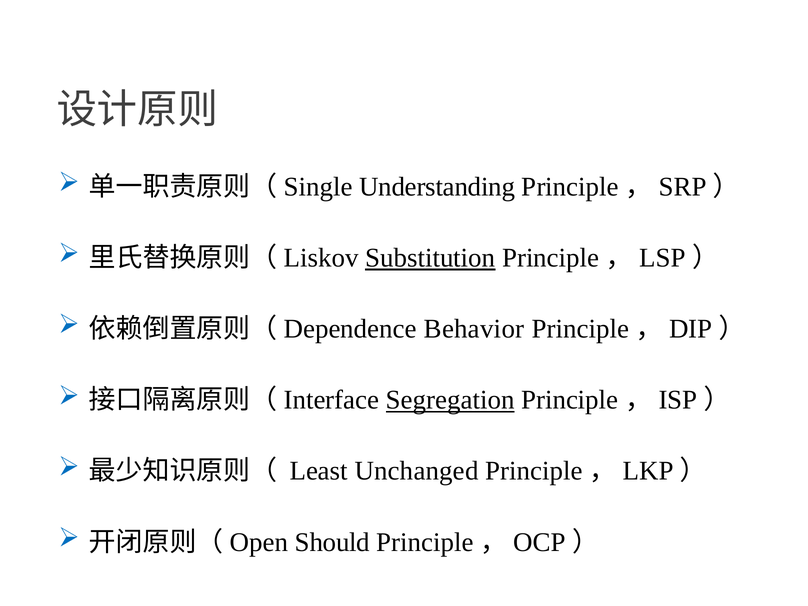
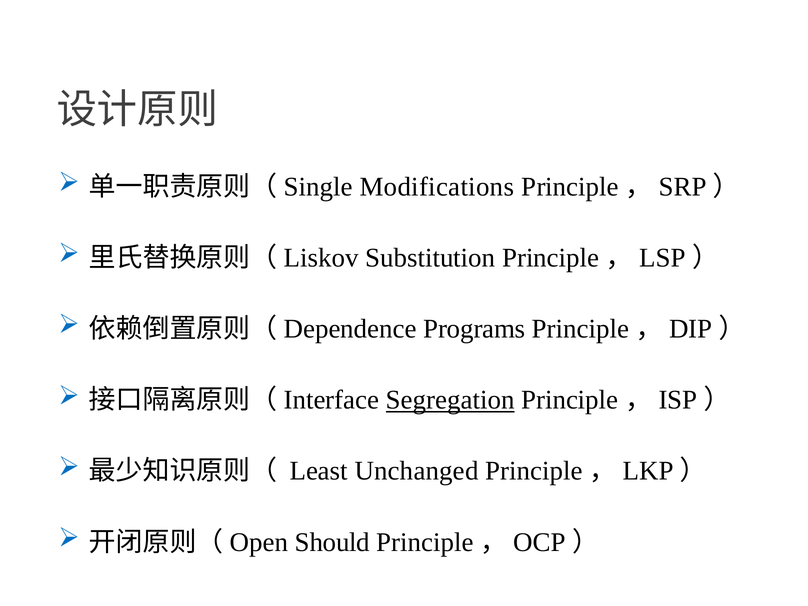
Understanding: Understanding -> Modifications
Substitution underline: present -> none
Behavior: Behavior -> Programs
